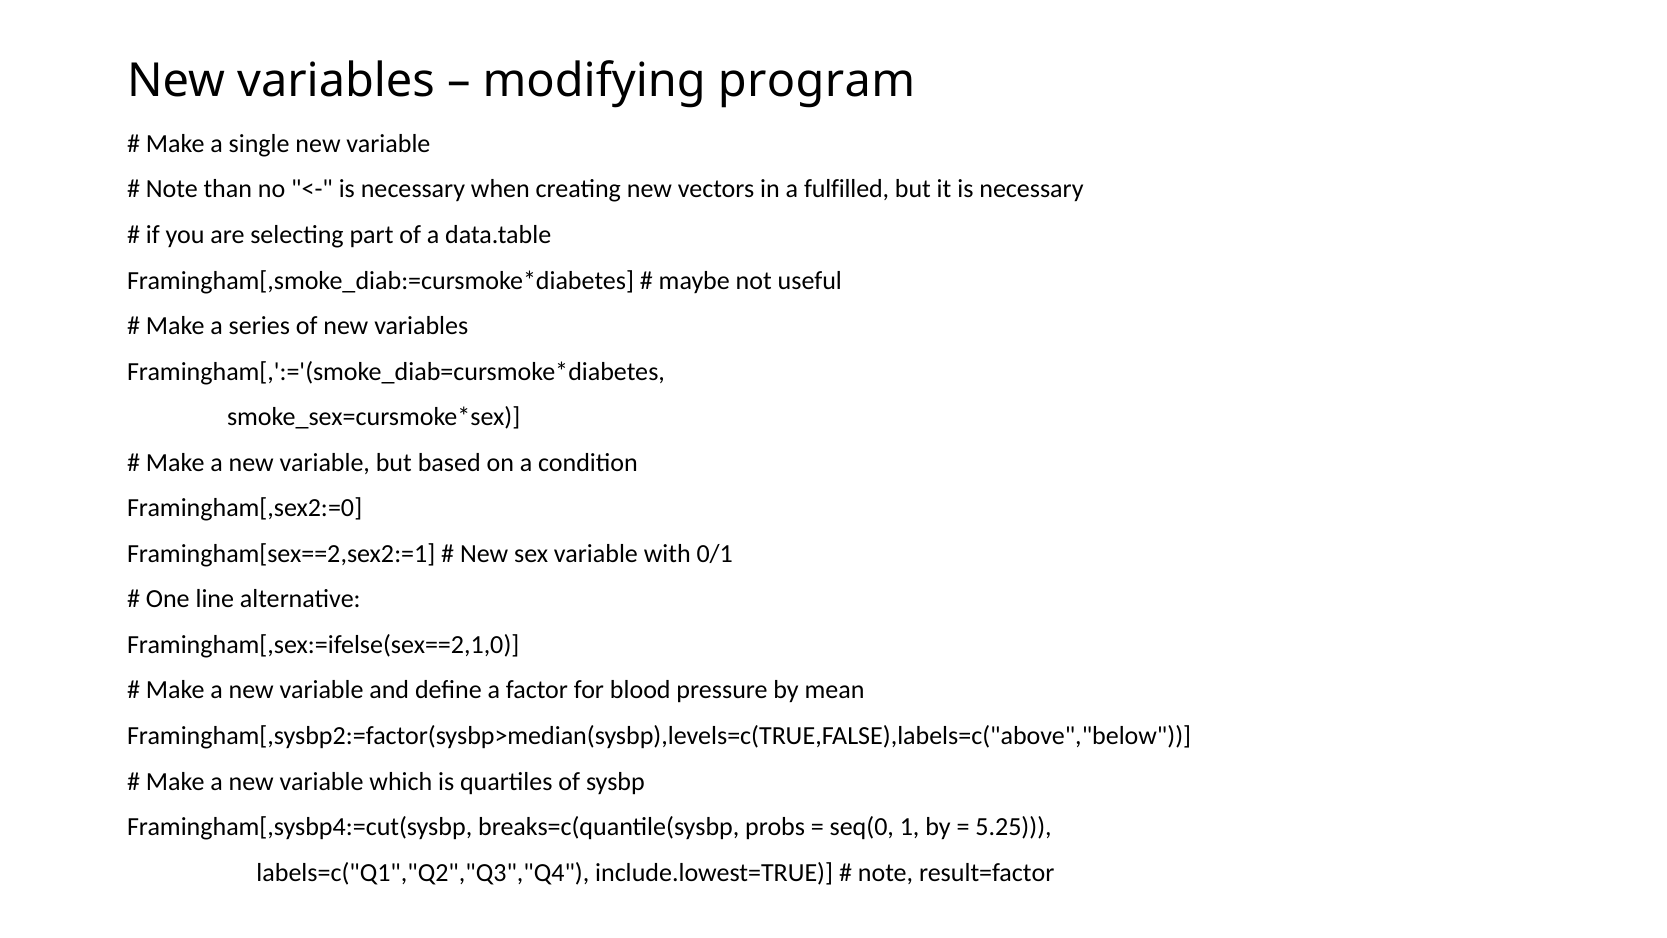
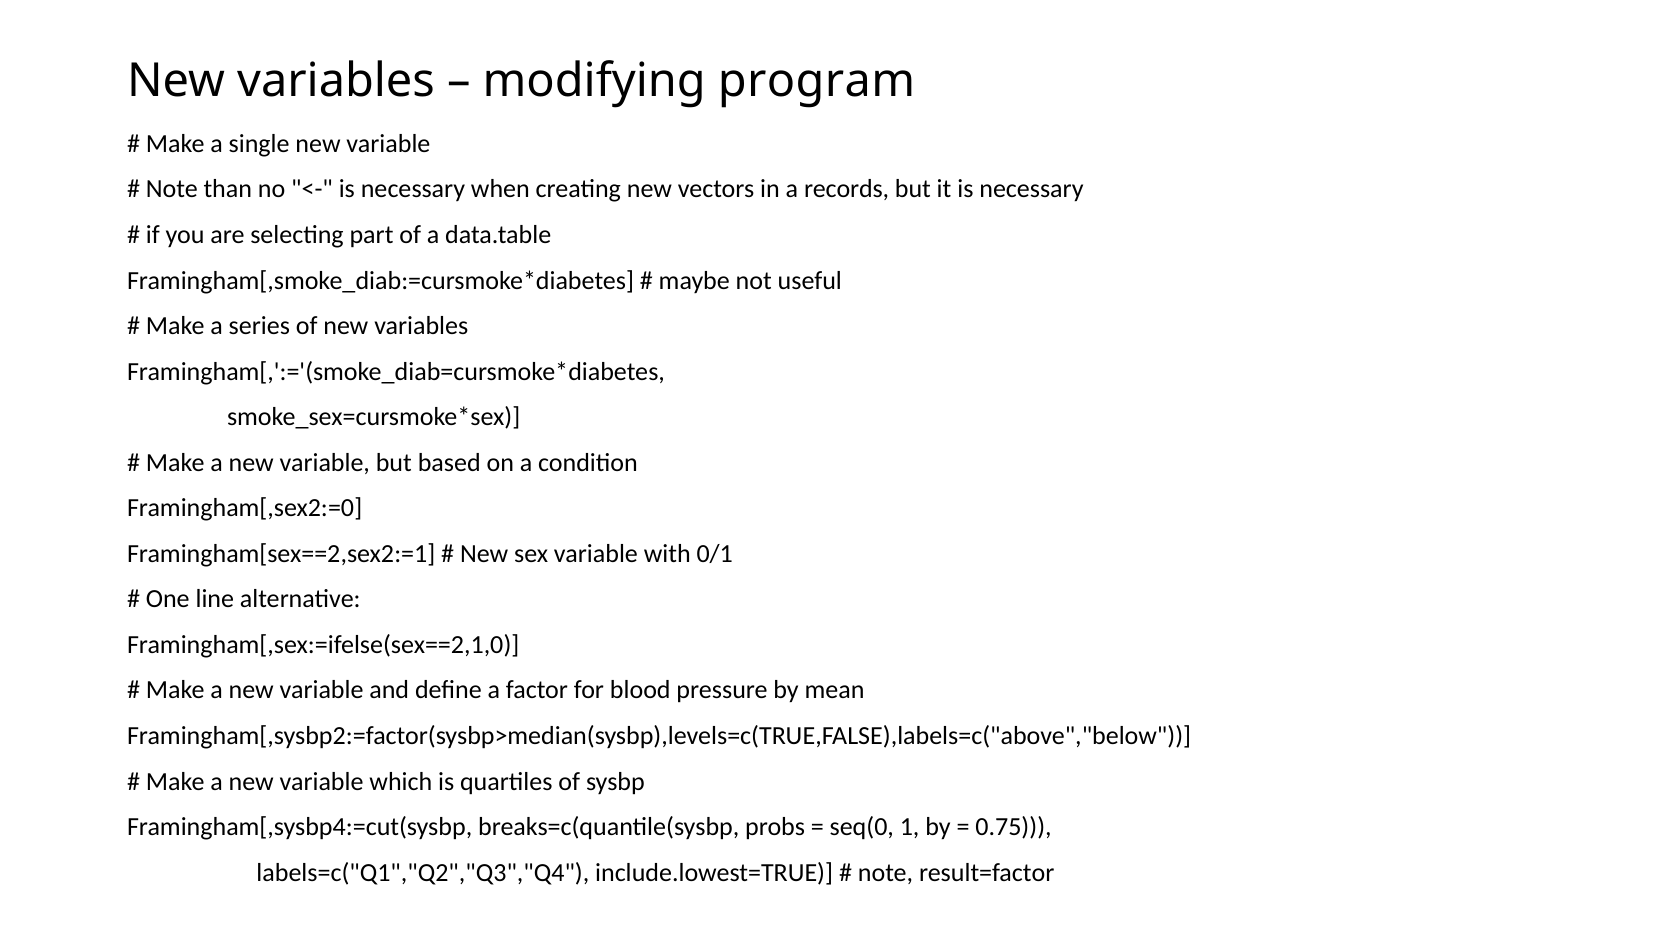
fulfilled: fulfilled -> records
5.25: 5.25 -> 0.75
